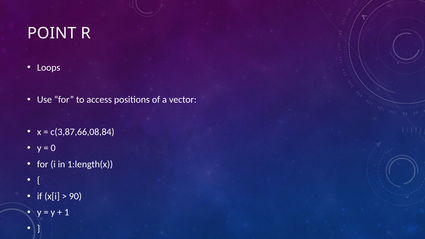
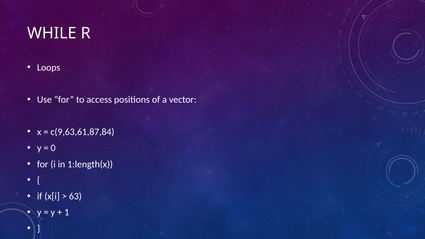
POINT: POINT -> WHILE
c(3,87,66,08,84: c(3,87,66,08,84 -> c(9,63,61,87,84
90: 90 -> 63
